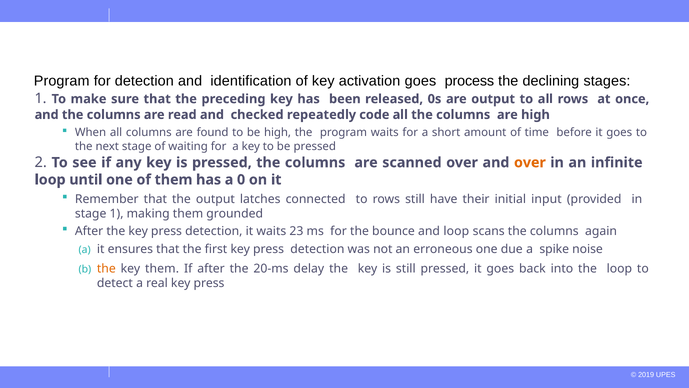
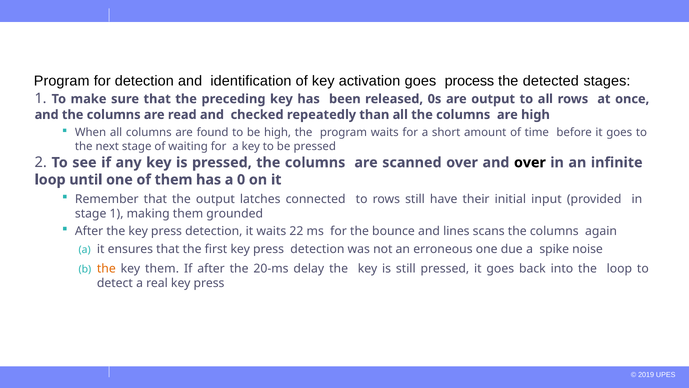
declining: declining -> detected
code: code -> than
over at (530, 162) colour: orange -> black
23: 23 -> 22
and loop: loop -> lines
